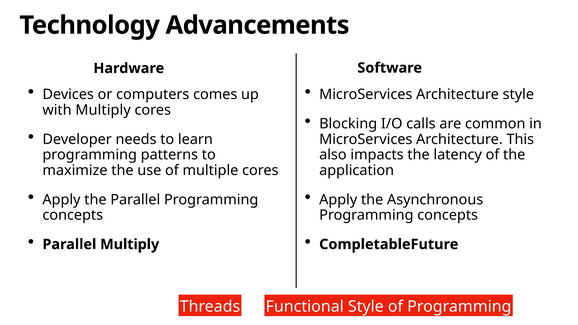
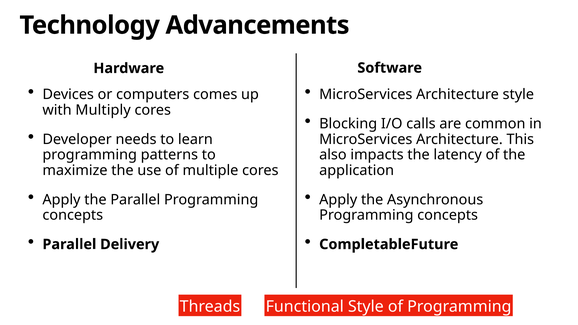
Parallel Multiply: Multiply -> Delivery
